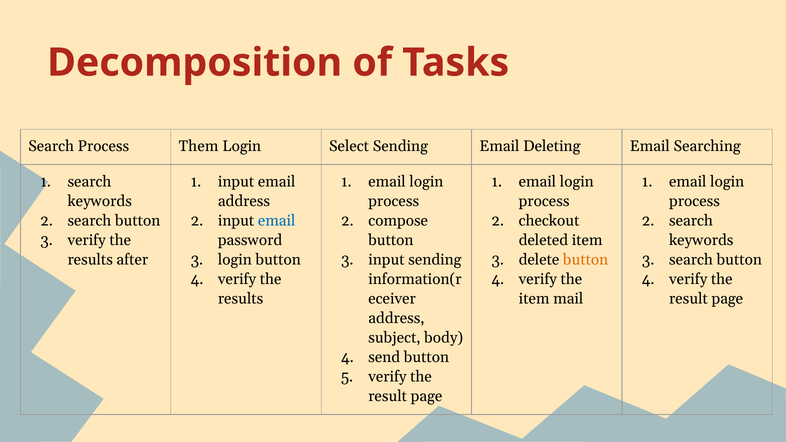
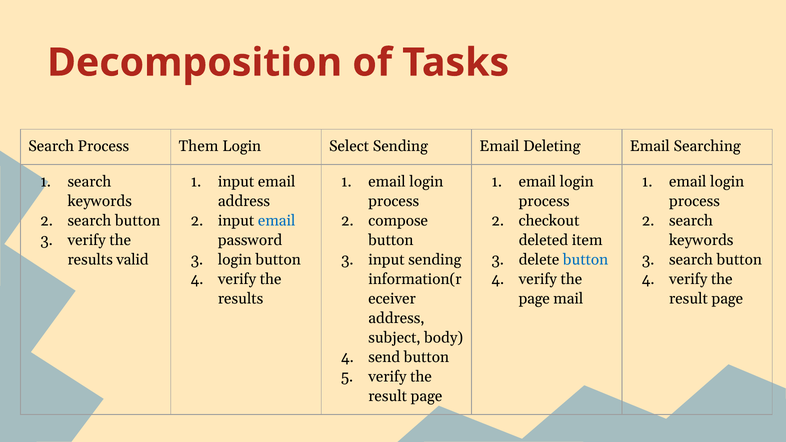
after: after -> valid
button at (586, 260) colour: orange -> blue
item at (534, 299): item -> page
